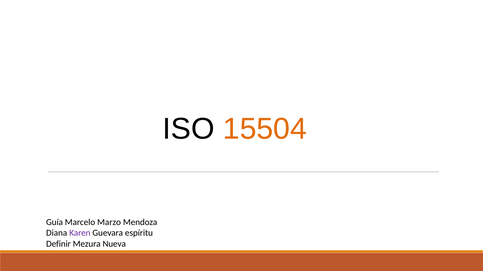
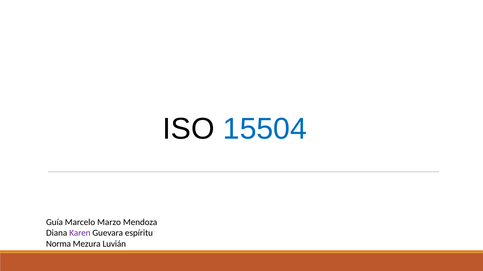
15504 colour: orange -> blue
Definir: Definir -> Norma
Nueva: Nueva -> Luvián
